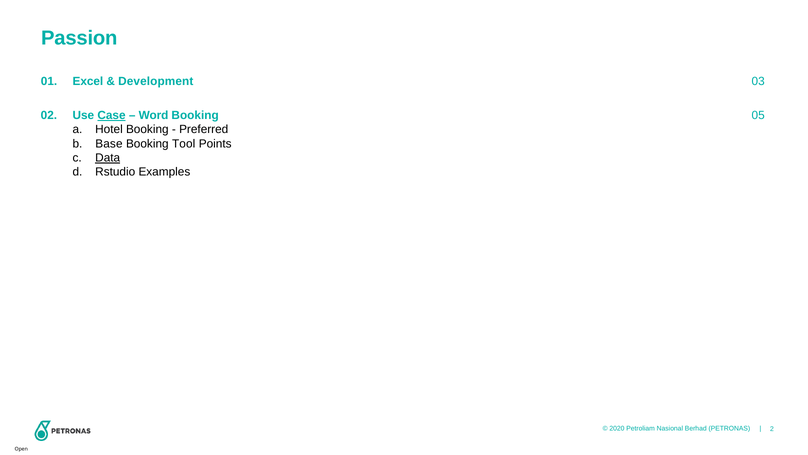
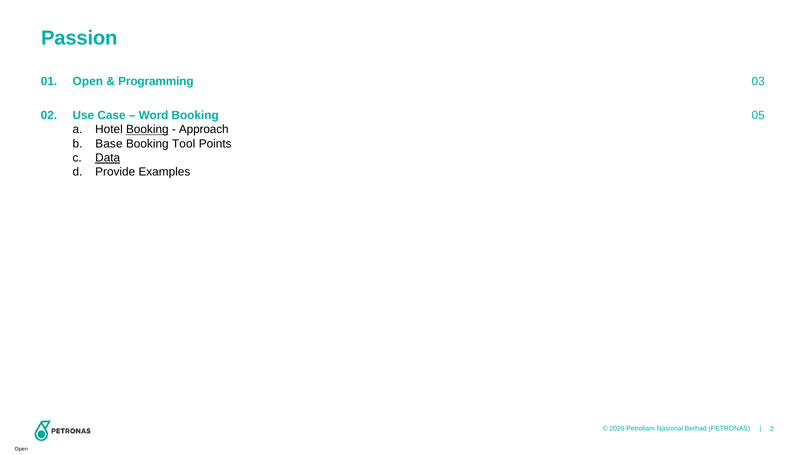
Excel at (88, 81): Excel -> Open
Development: Development -> Programming
Case underline: present -> none
Booking at (147, 129) underline: none -> present
Preferred: Preferred -> Approach
Rstudio: Rstudio -> Provide
